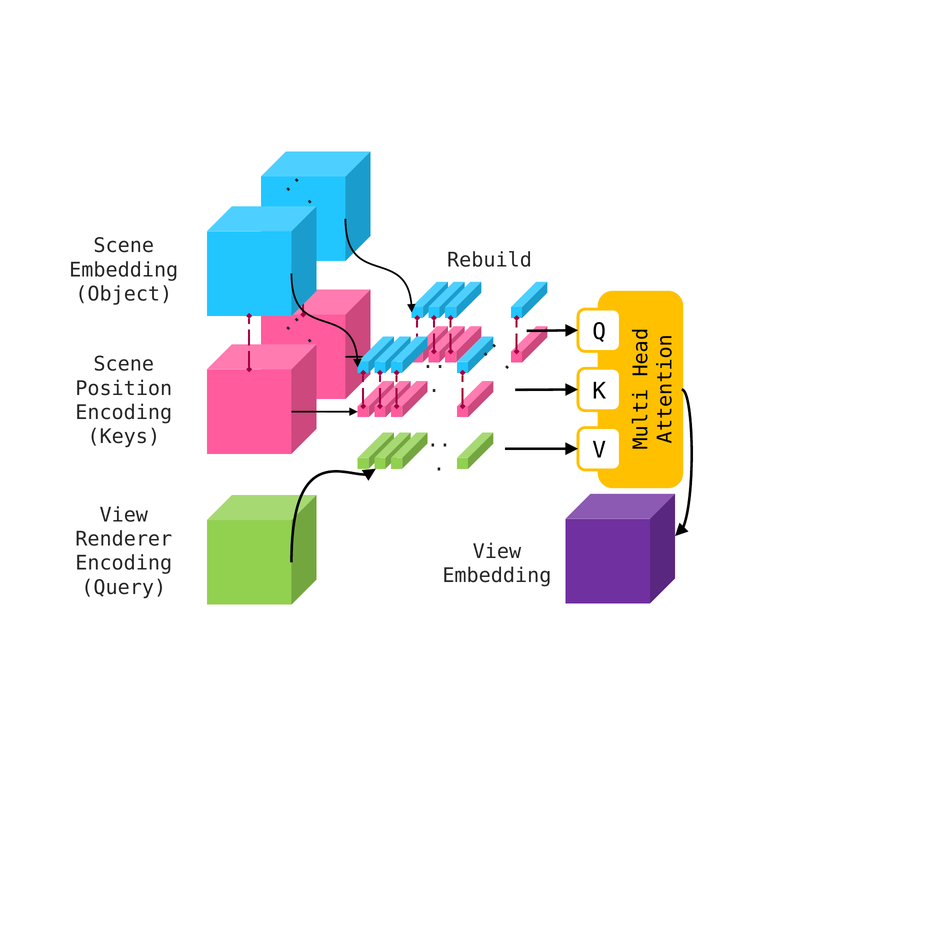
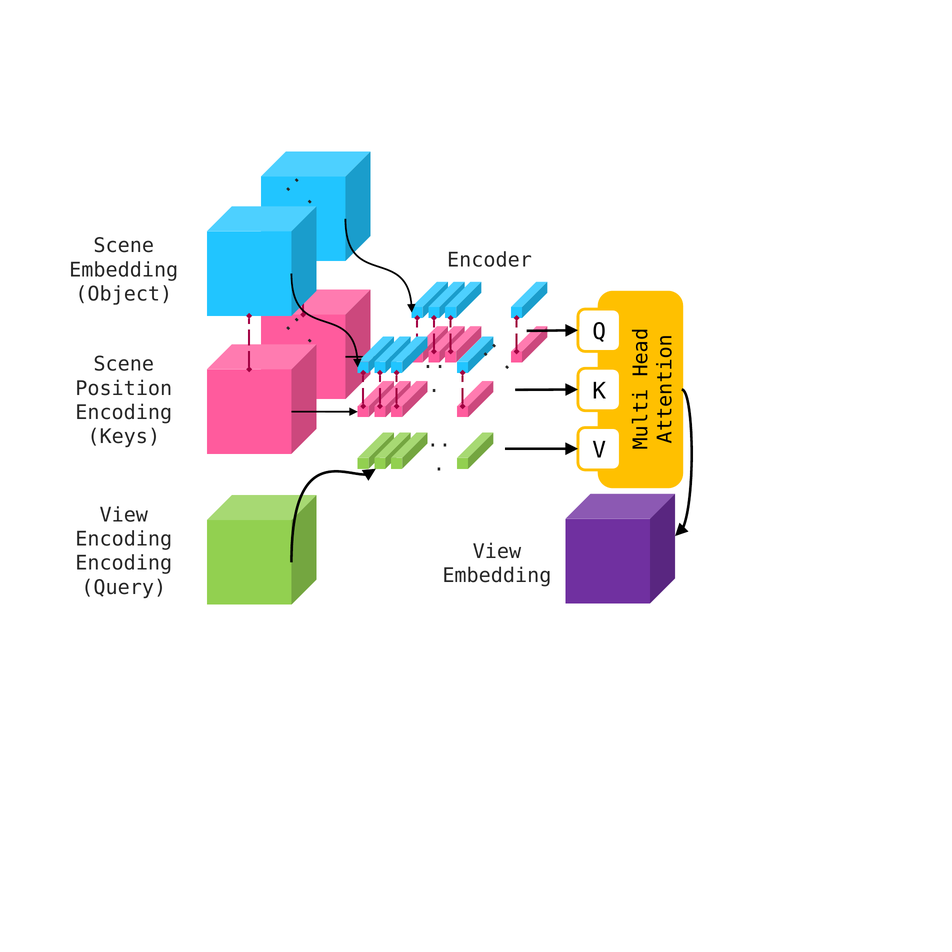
Rebuild: Rebuild -> Encoder
Renderer at (124, 539): Renderer -> Encoding
